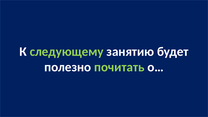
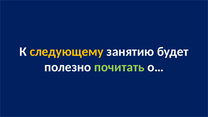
следующему colour: light green -> yellow
